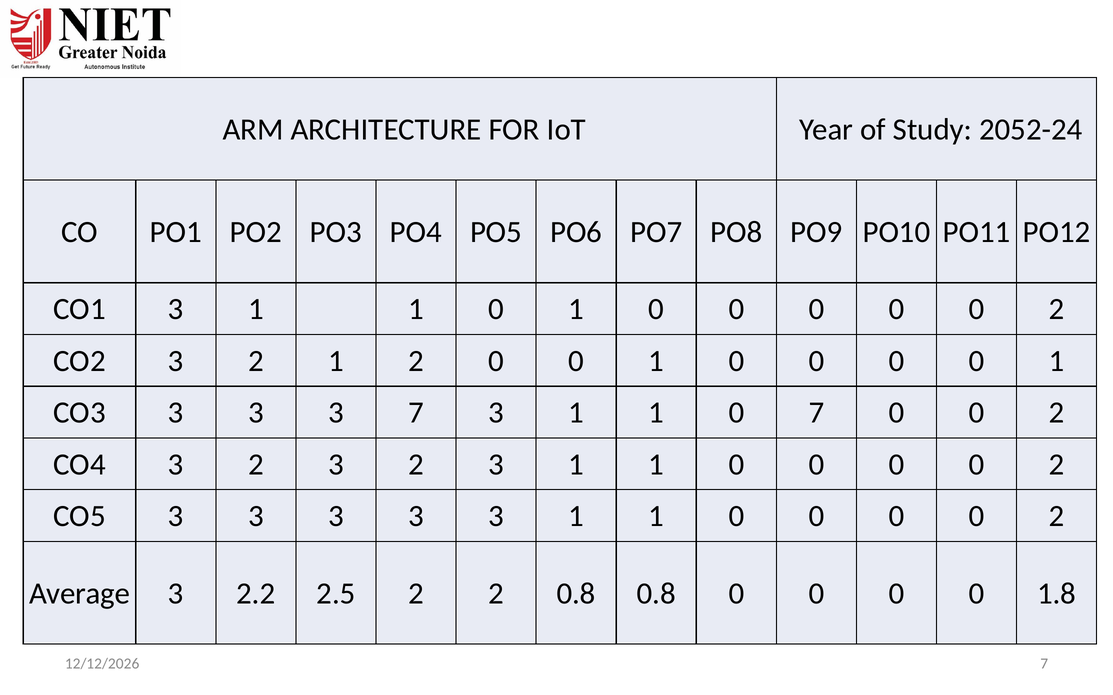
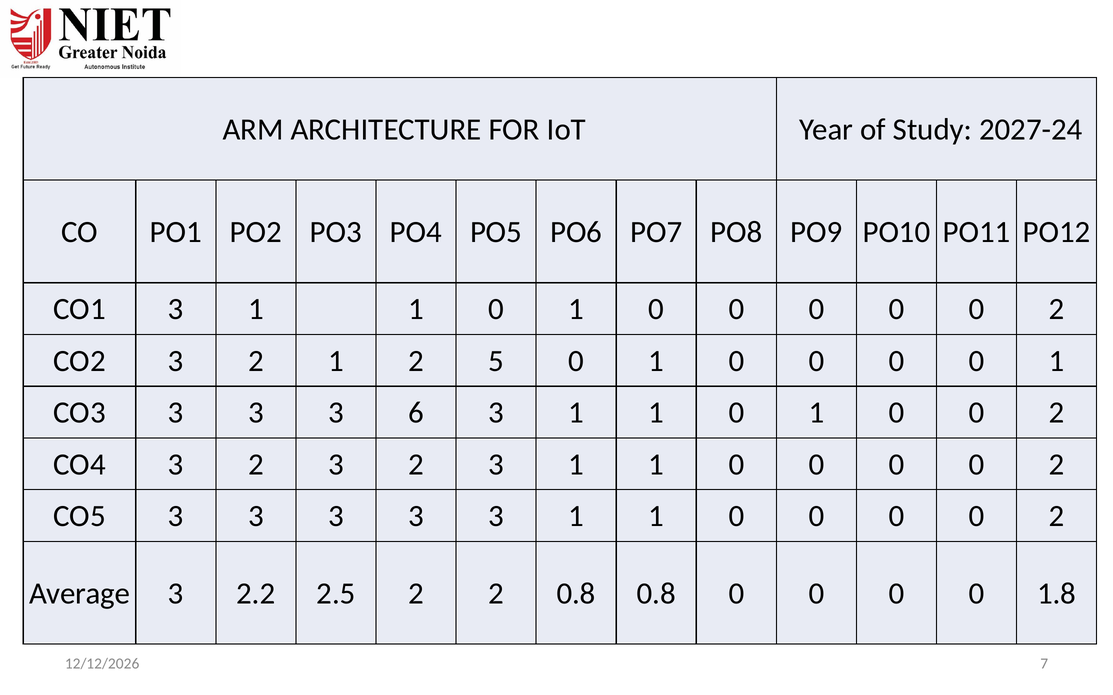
2052-24: 2052-24 -> 2027-24
2 0: 0 -> 5
3 7: 7 -> 6
7 at (816, 413): 7 -> 1
